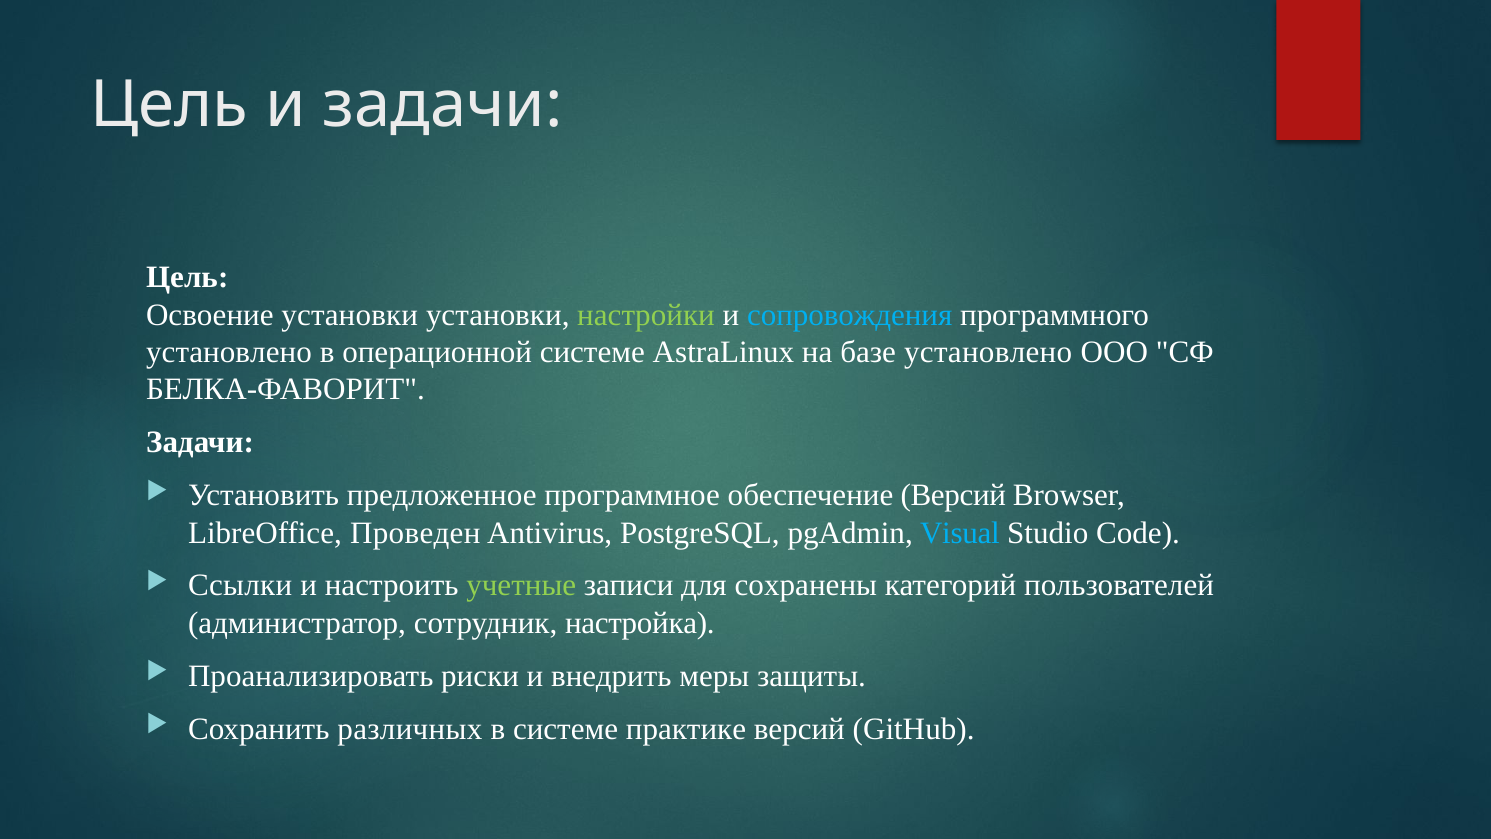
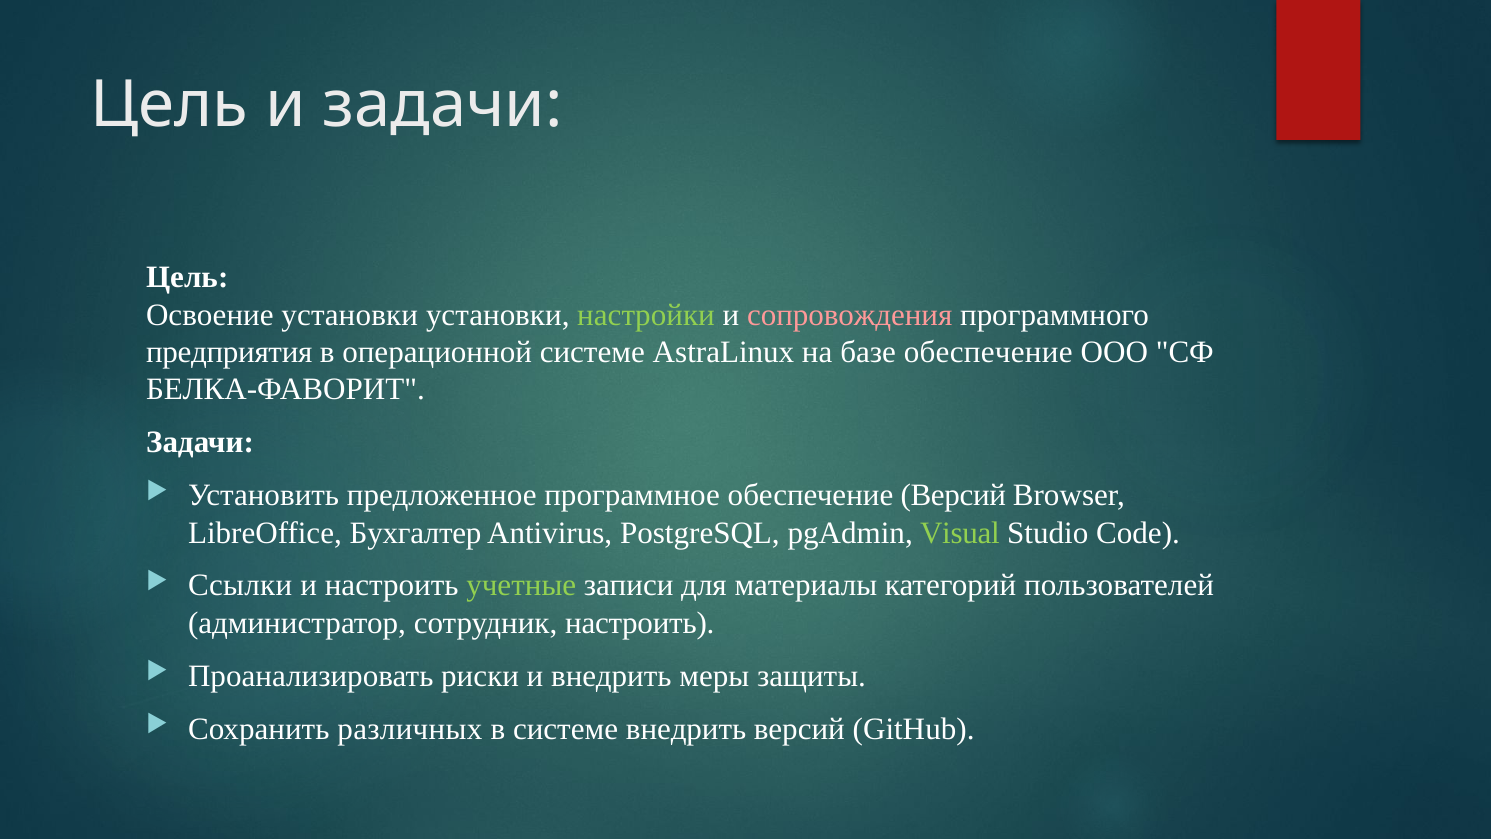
сопровождения colour: light blue -> pink
установлено at (229, 352): установлено -> предприятия
базе установлено: установлено -> обеспечение
Проведен: Проведен -> Бухгалтер
Visual colour: light blue -> light green
сохранены: сохранены -> материалы
сотрудник настройка: настройка -> настроить
системе практике: практике -> внедрить
